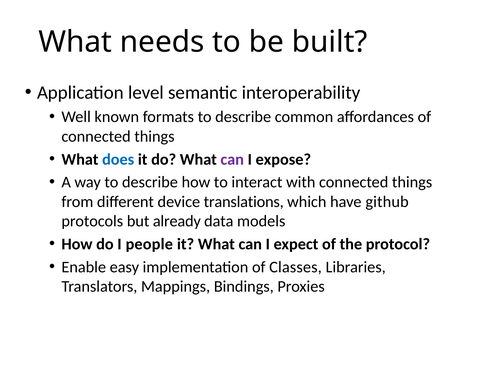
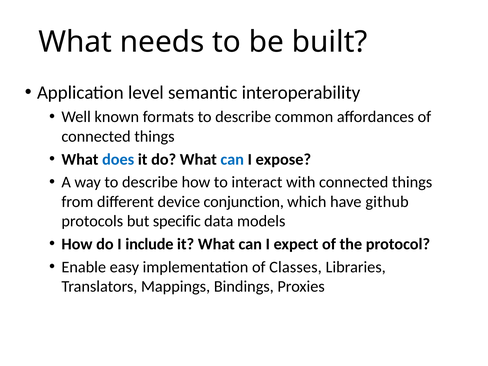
can at (232, 159) colour: purple -> blue
translations: translations -> conjunction
already: already -> specific
people: people -> include
